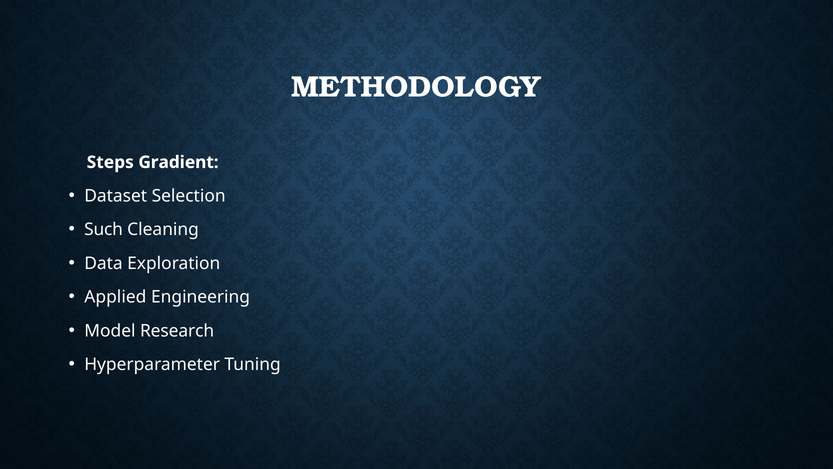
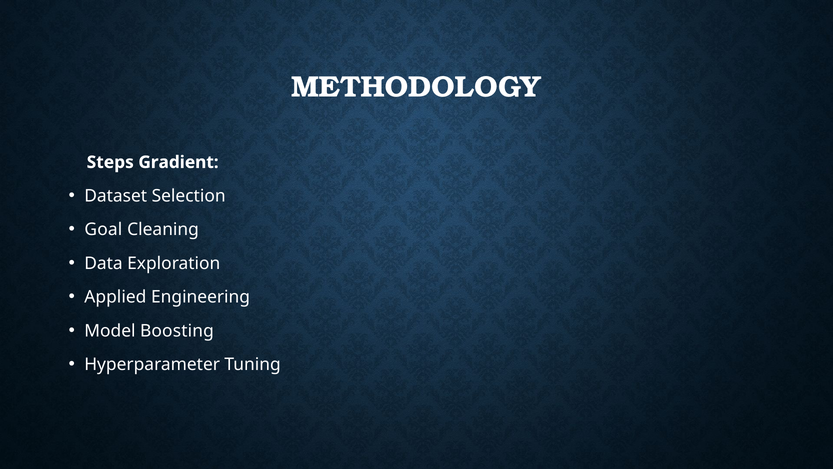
Such: Such -> Goal
Research: Research -> Boosting
